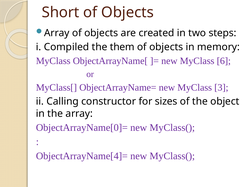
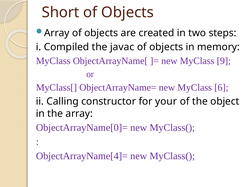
them: them -> javac
6: 6 -> 9
3: 3 -> 6
sizes: sizes -> your
